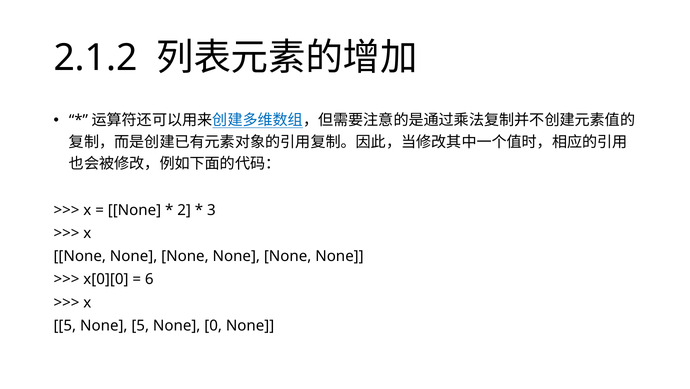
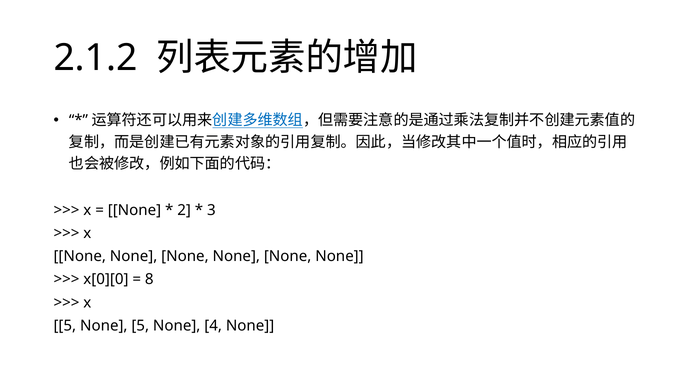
6: 6 -> 8
0: 0 -> 4
